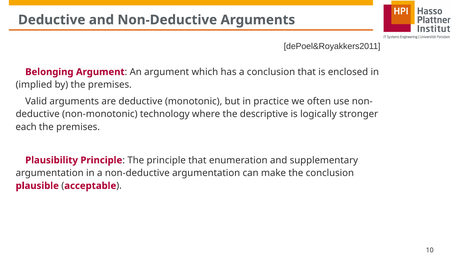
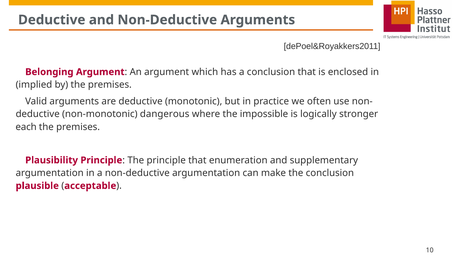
technology: technology -> dangerous
descriptive: descriptive -> impossible
